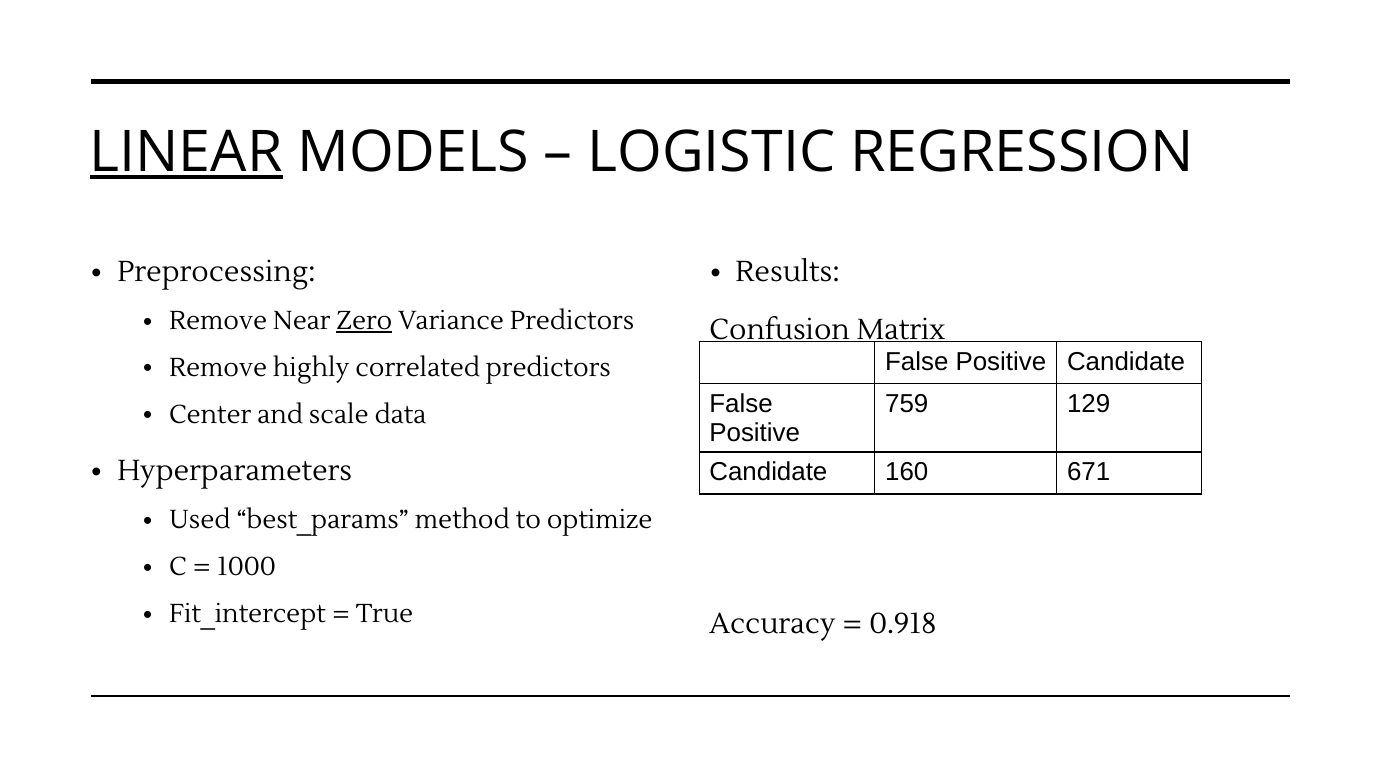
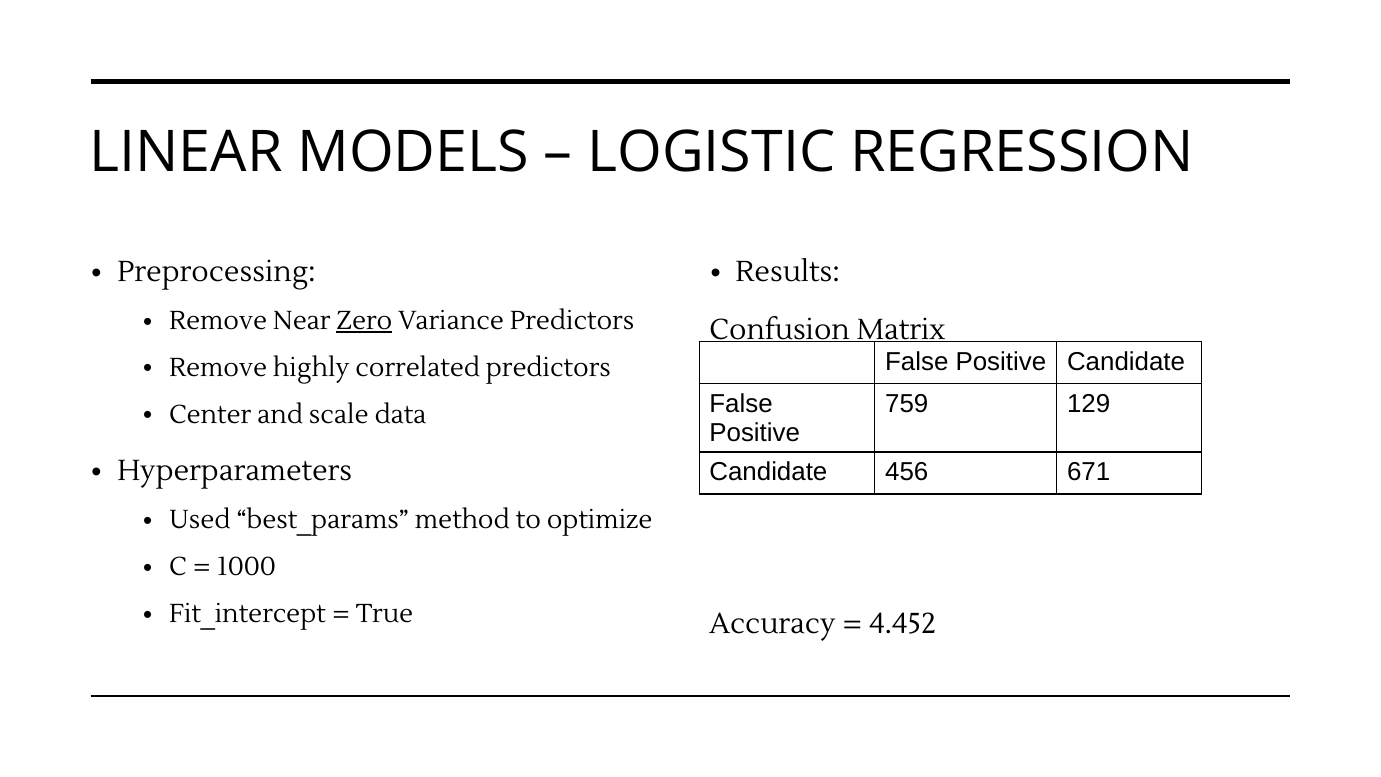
LINEAR underline: present -> none
160: 160 -> 456
0.918: 0.918 -> 4.452
